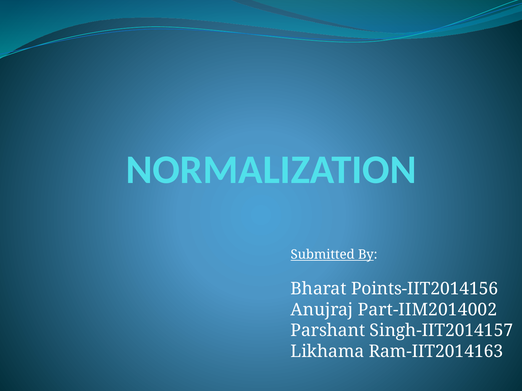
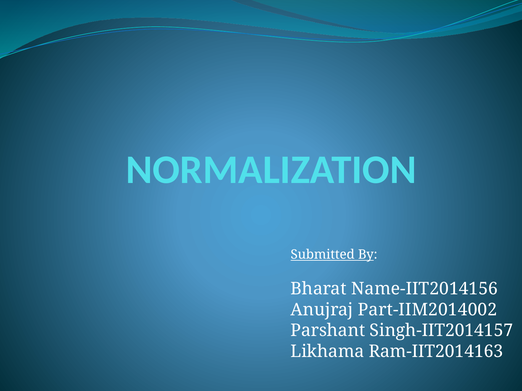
Points-IIT2014156: Points-IIT2014156 -> Name-IIT2014156
